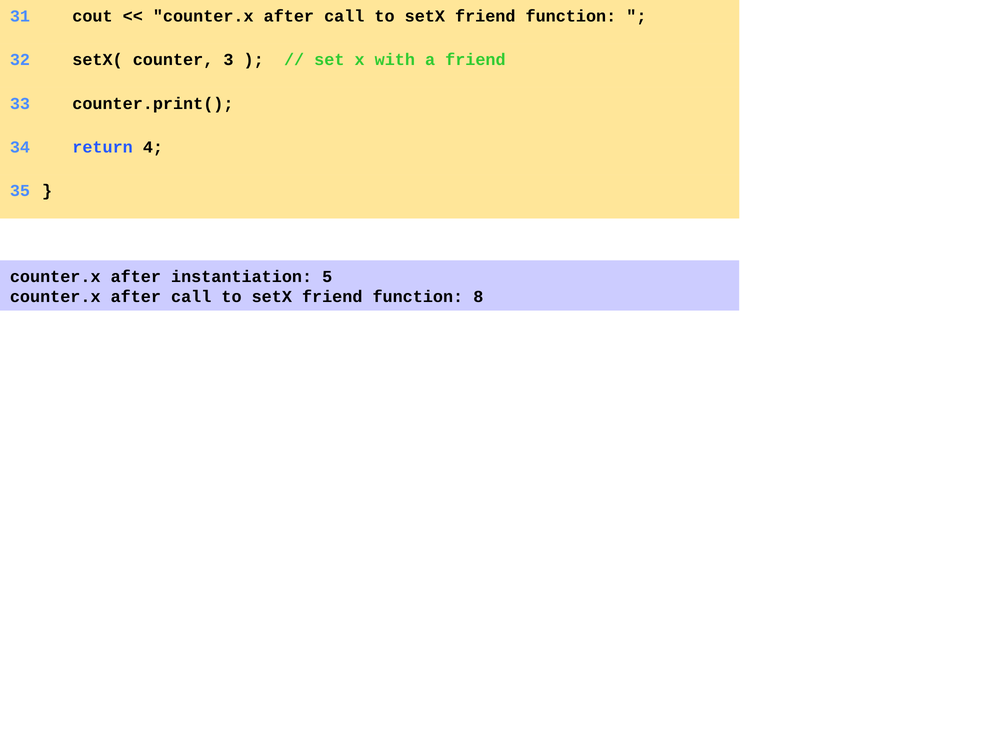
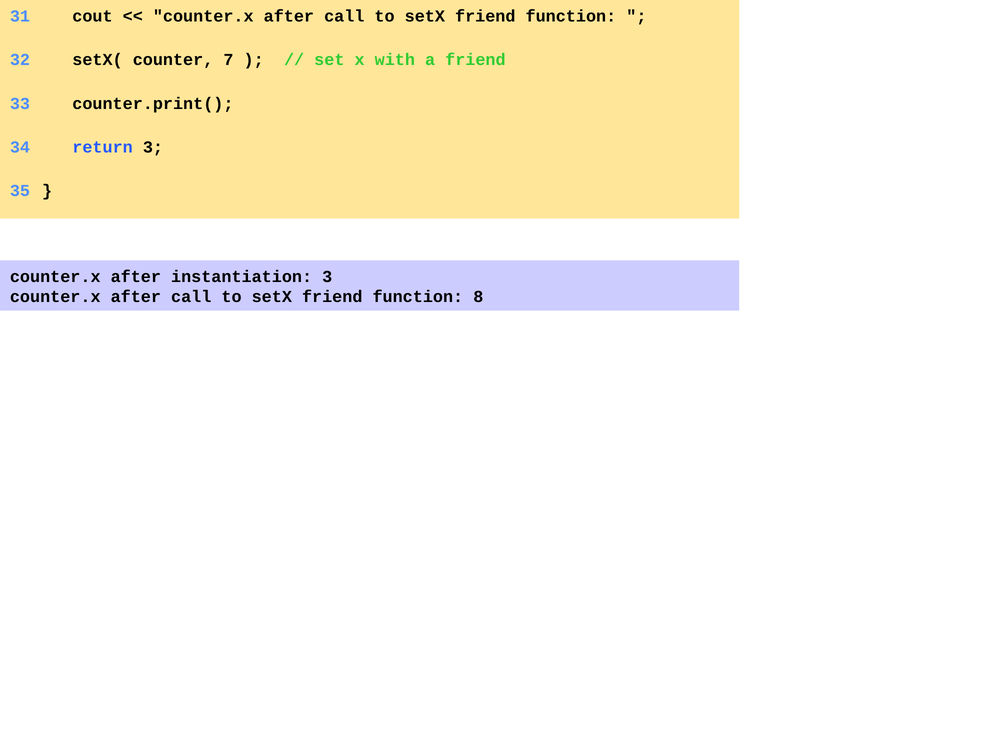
3: 3 -> 7
return 4: 4 -> 3
instantiation 5: 5 -> 3
